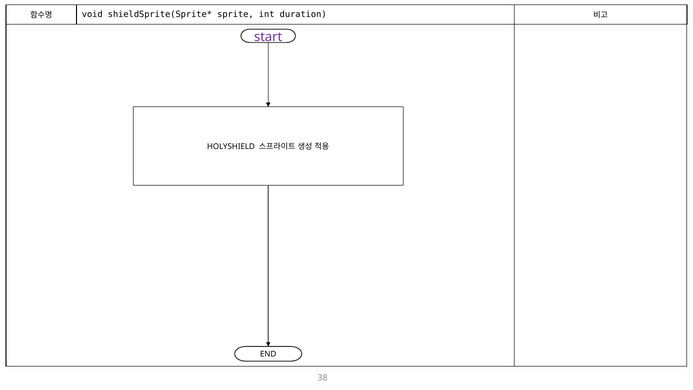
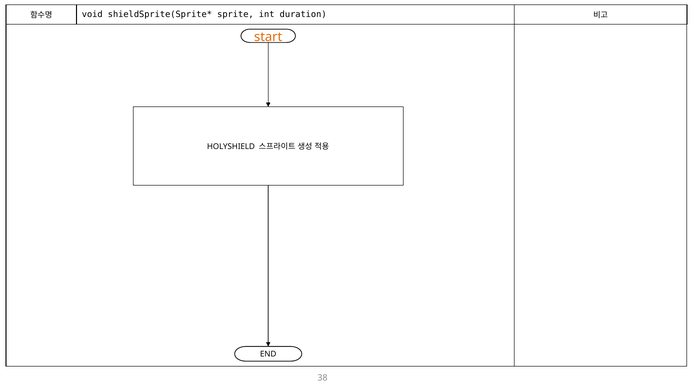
start colour: purple -> orange
